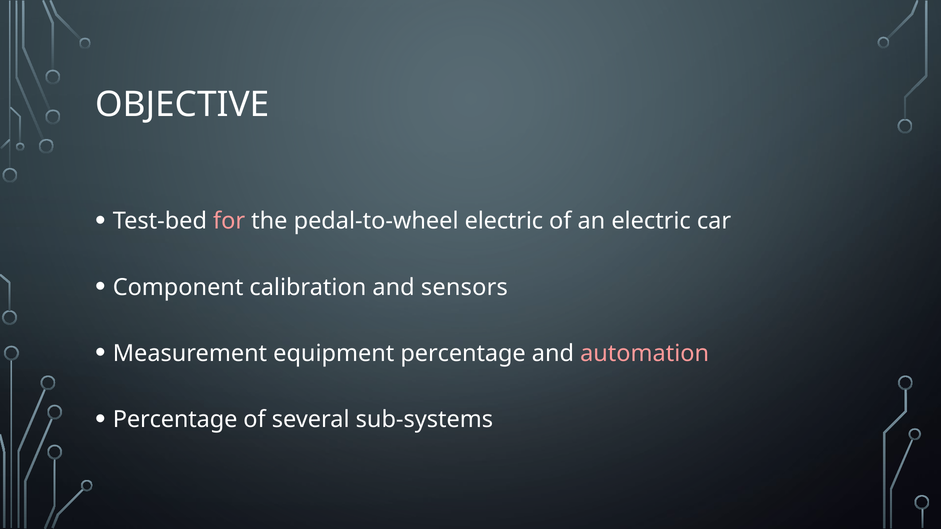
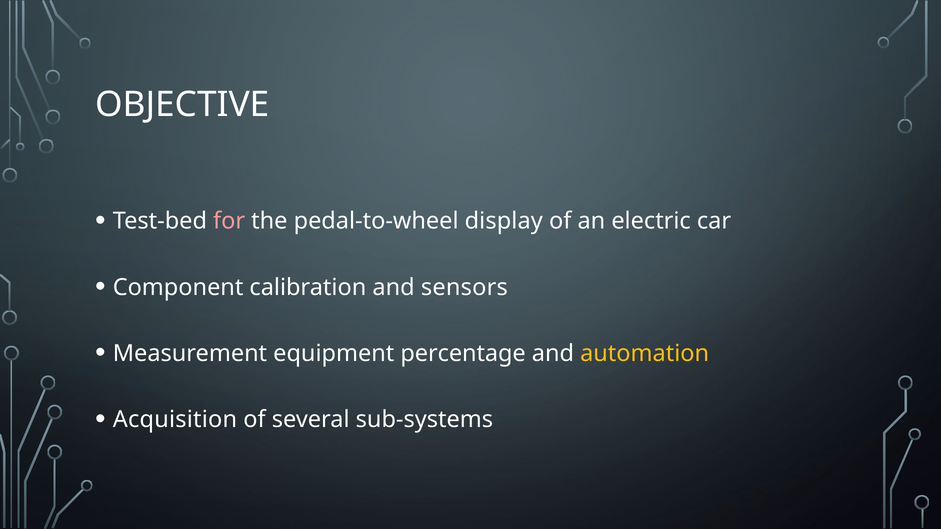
pedal-to-wheel electric: electric -> display
automation colour: pink -> yellow
Percentage at (175, 420): Percentage -> Acquisition
